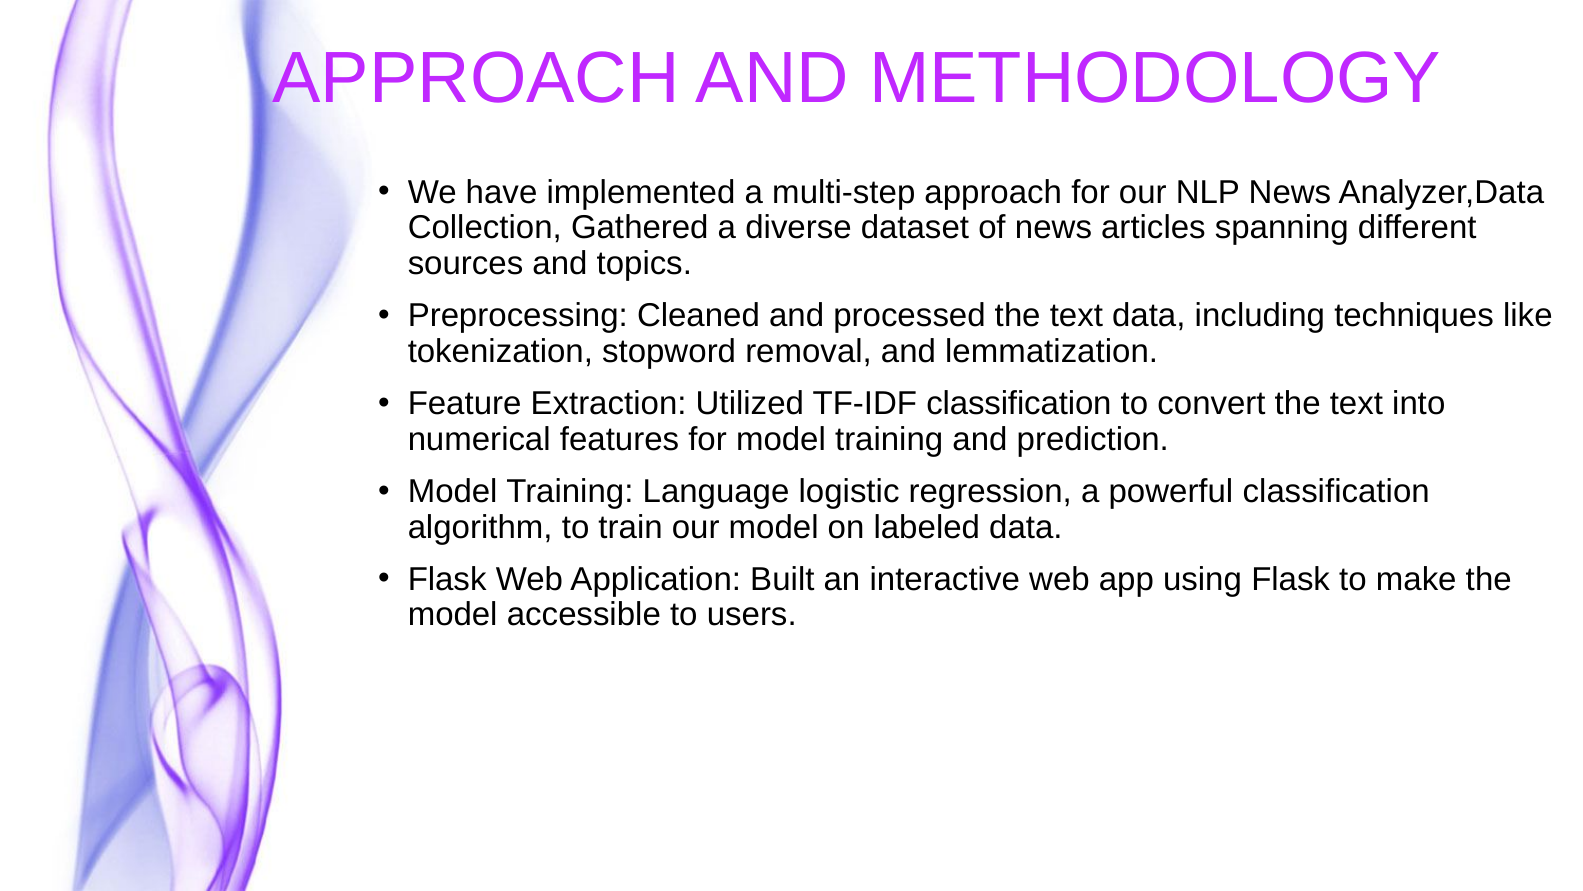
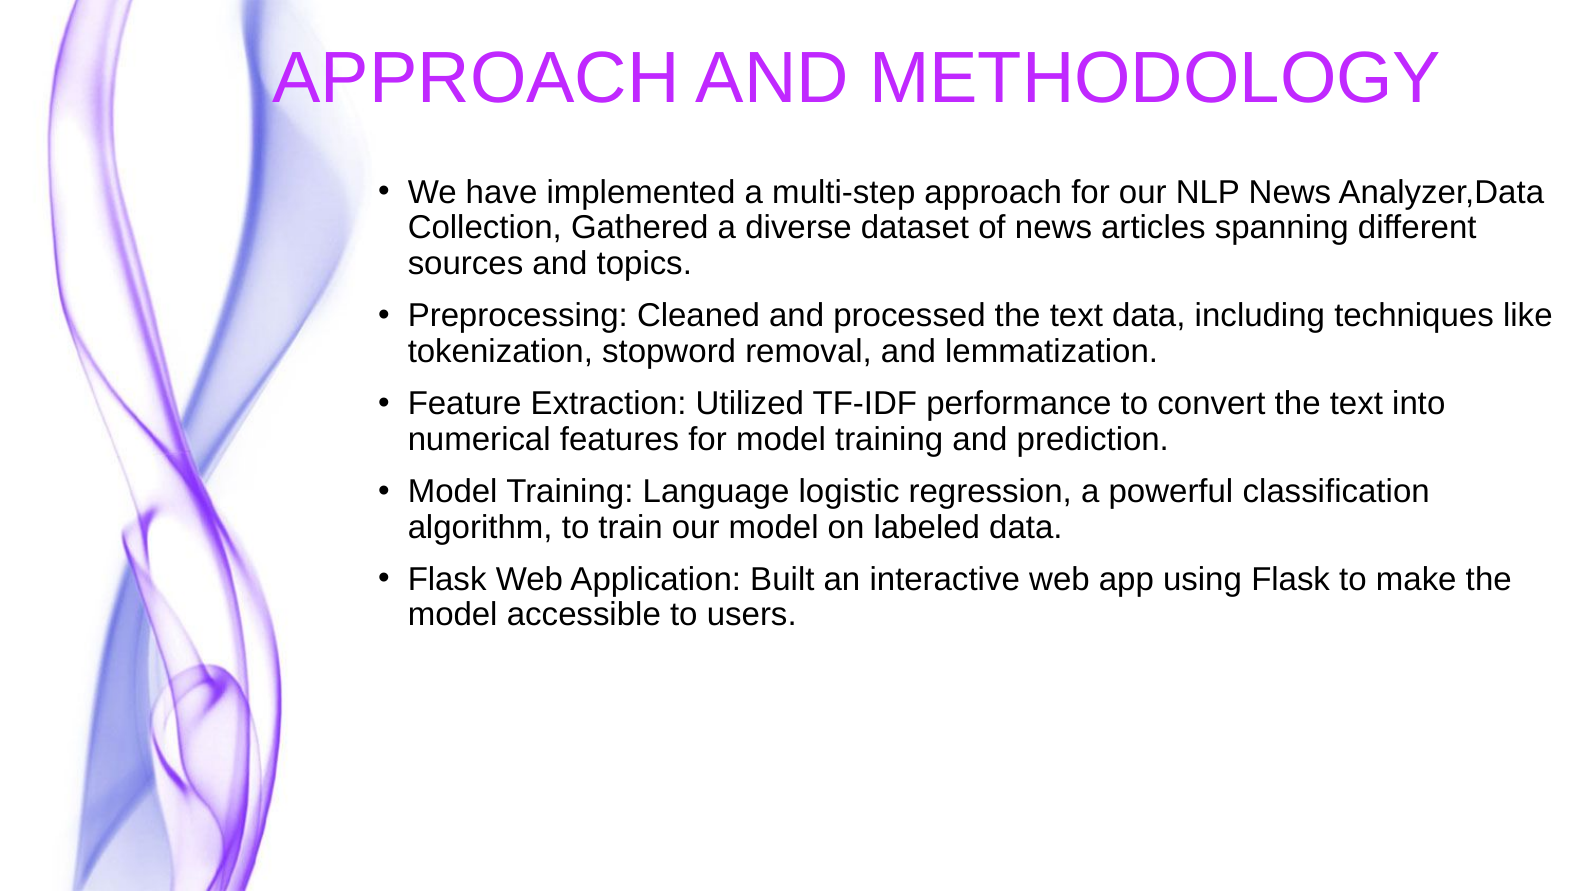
TF-IDF classification: classification -> performance
